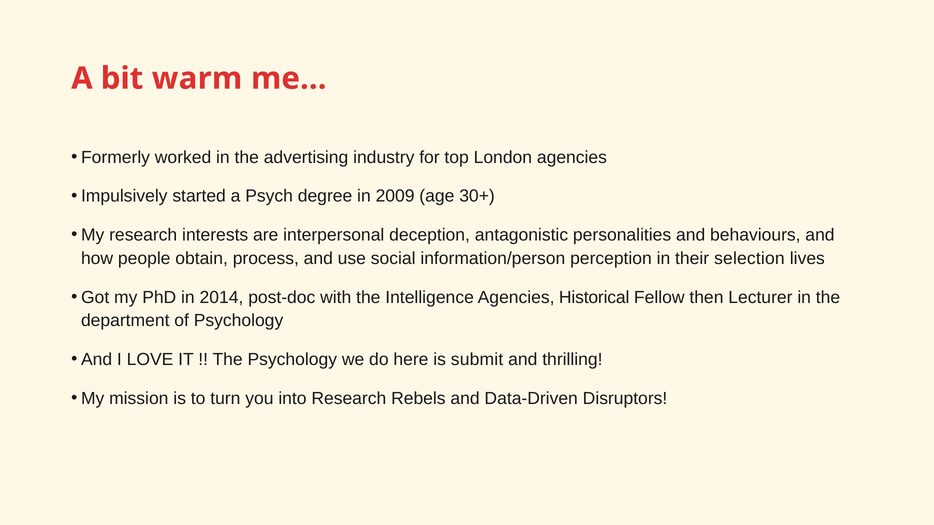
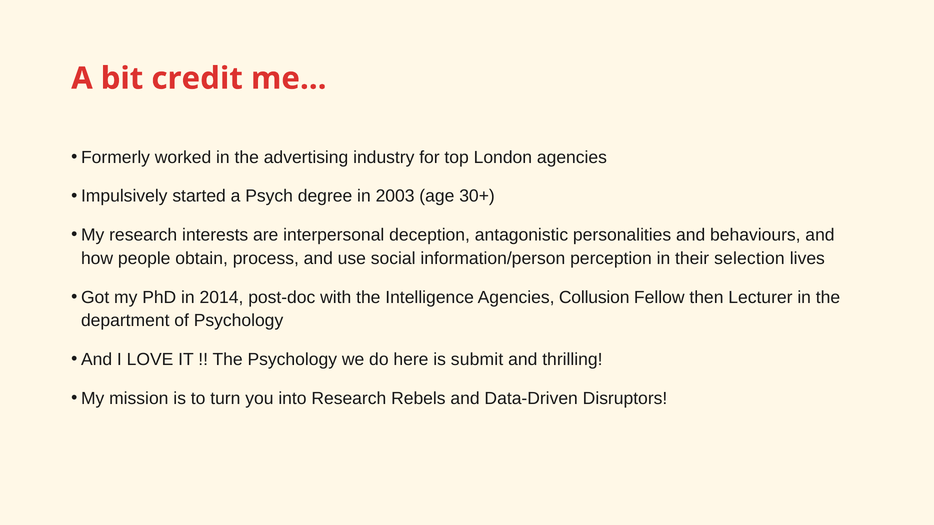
warm: warm -> credit
2009: 2009 -> 2003
Historical: Historical -> Collusion
